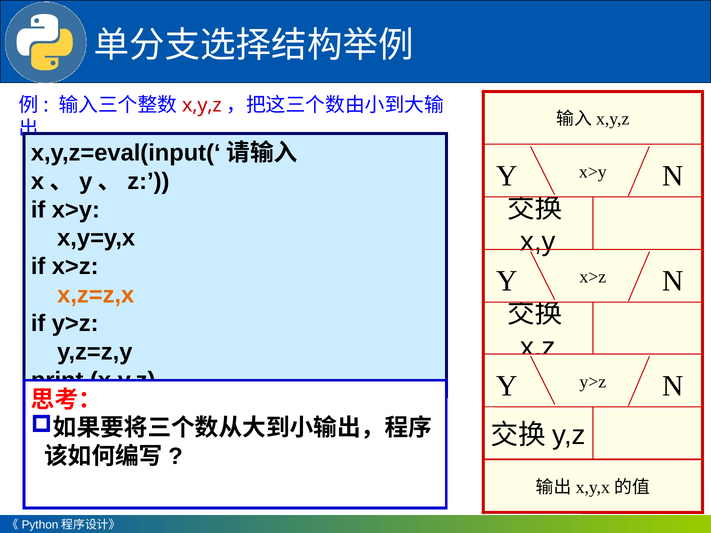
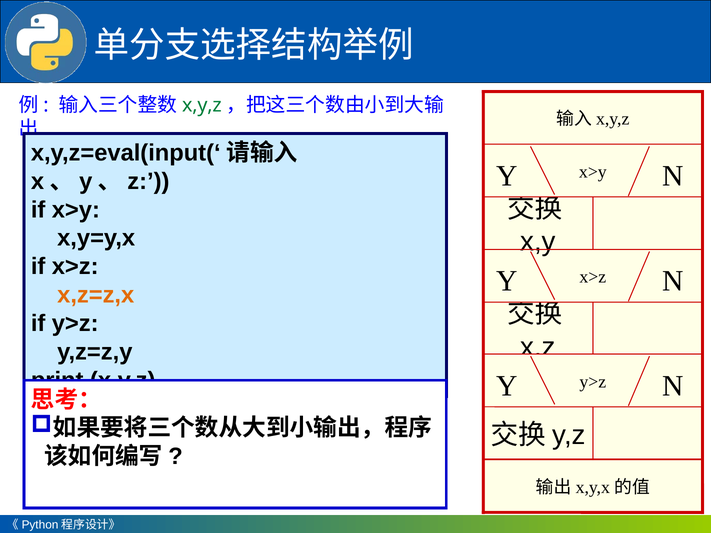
x,y,z at (202, 105) colour: red -> green
